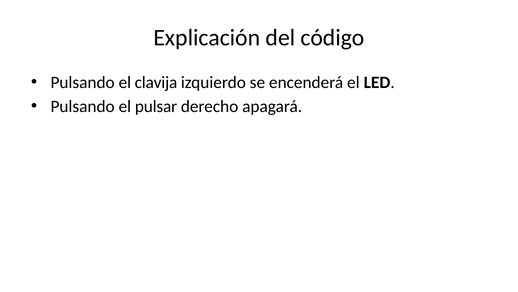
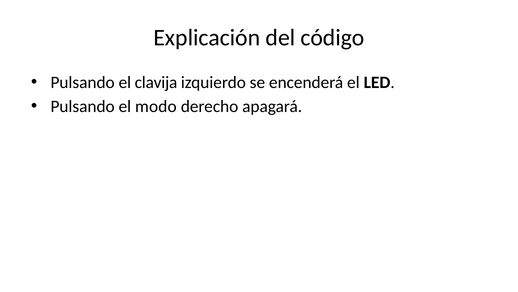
pulsar: pulsar -> modo
